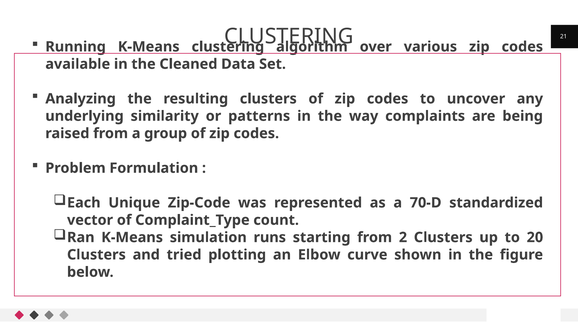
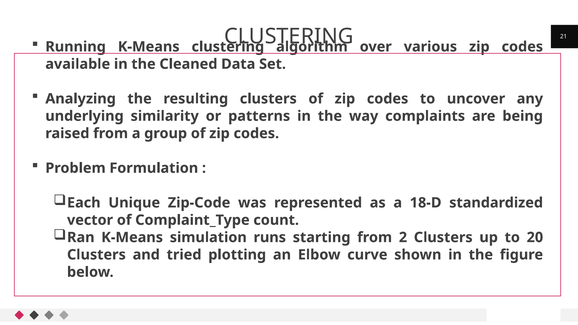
70-D: 70-D -> 18-D
